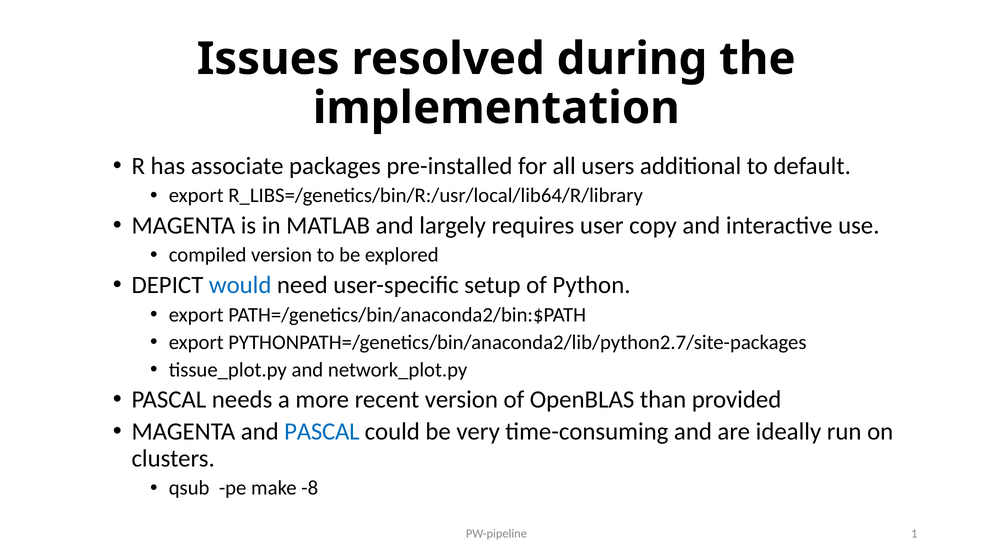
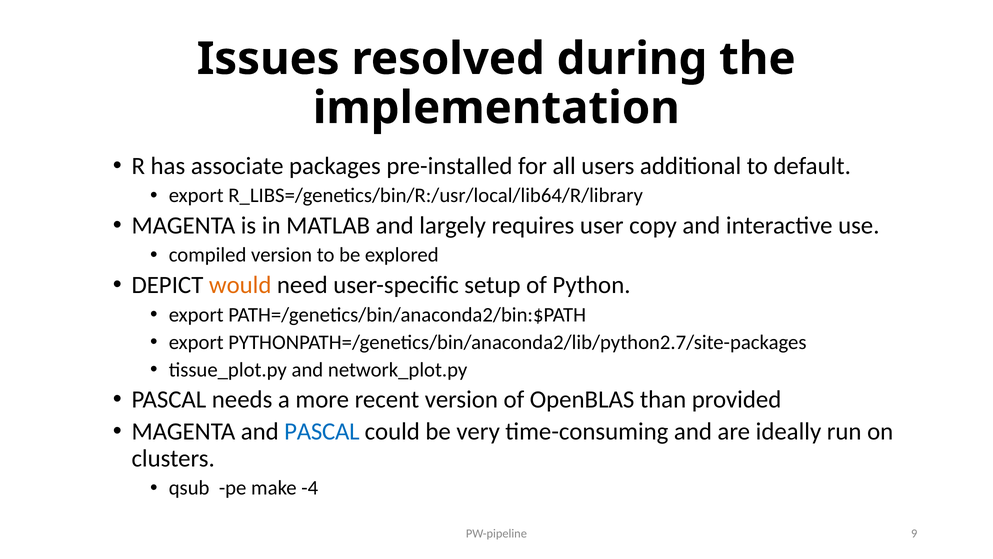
would colour: blue -> orange
-8: -8 -> -4
1: 1 -> 9
